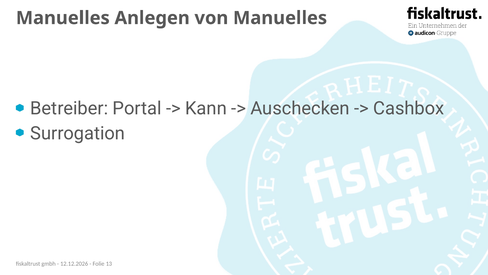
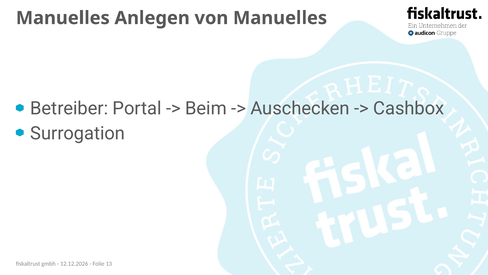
Kann: Kann -> Beim
